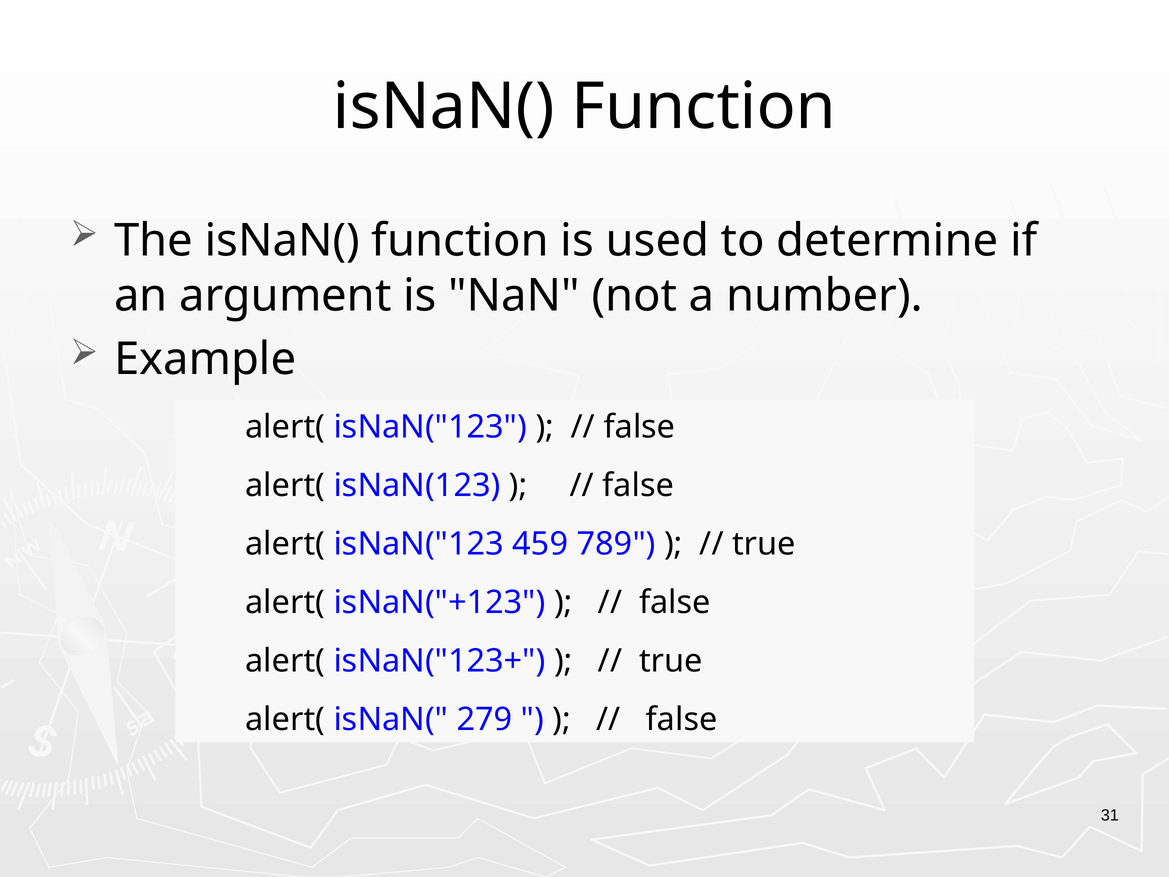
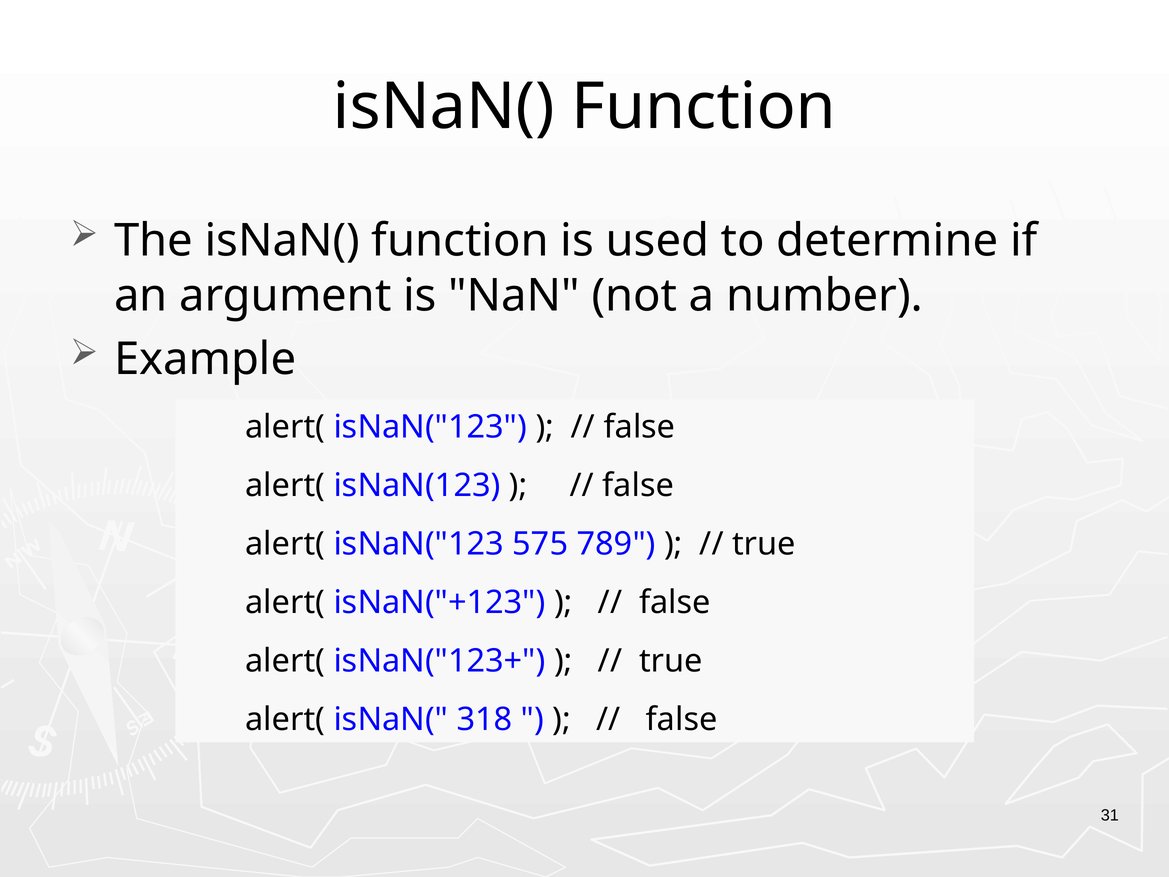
459: 459 -> 575
279: 279 -> 318
